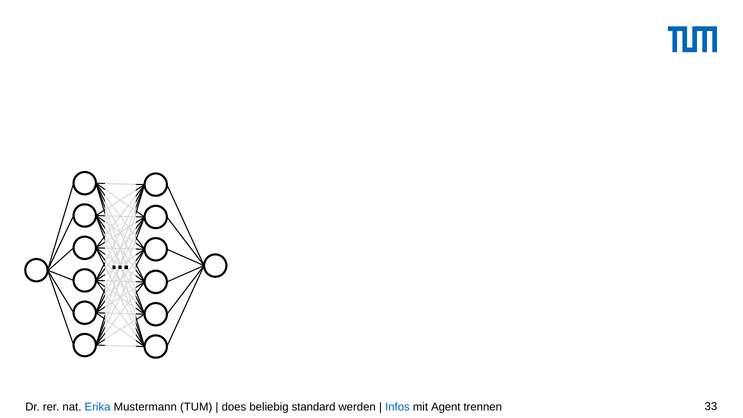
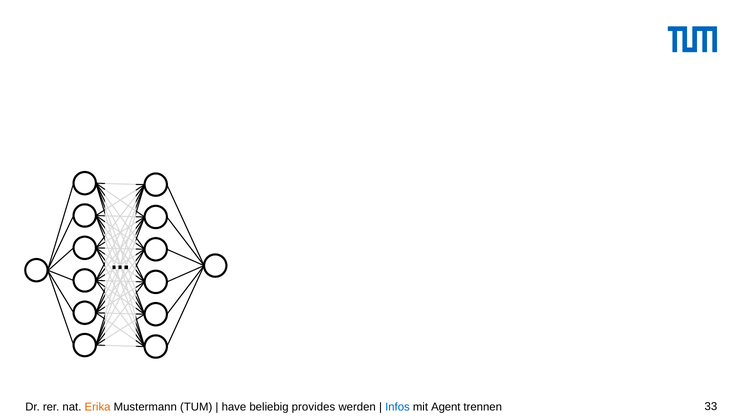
Erika colour: blue -> orange
does: does -> have
standard: standard -> provides
